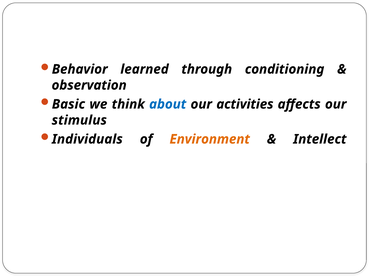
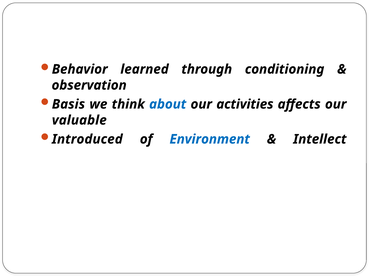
Basic: Basic -> Basis
stimulus: stimulus -> valuable
Individuals: Individuals -> Introduced
Environment colour: orange -> blue
